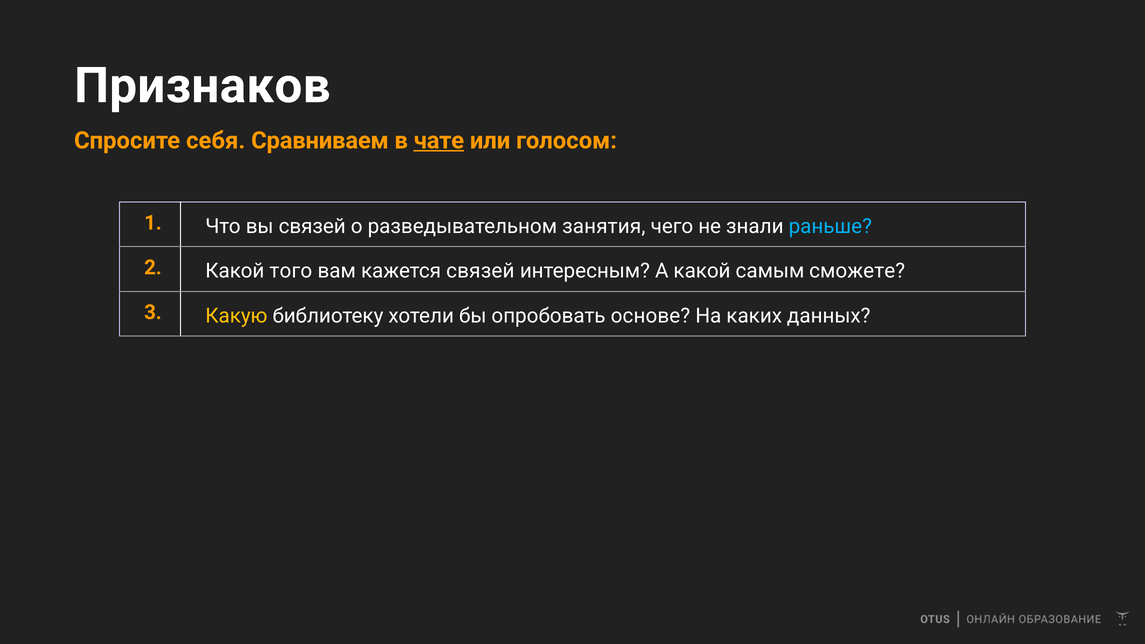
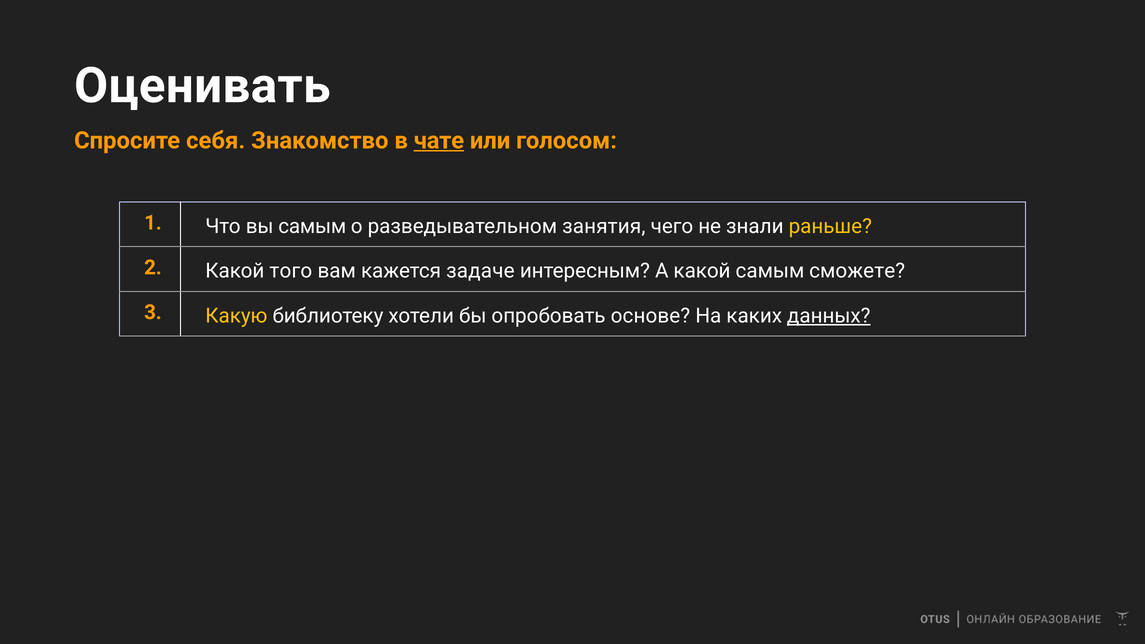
Признаков: Признаков -> Оценивать
Сравниваем: Сравниваем -> Знакомство
вы связей: связей -> самым
раньше colour: light blue -> yellow
кажется связей: связей -> задаче
данных underline: none -> present
